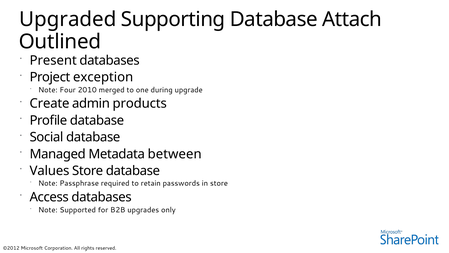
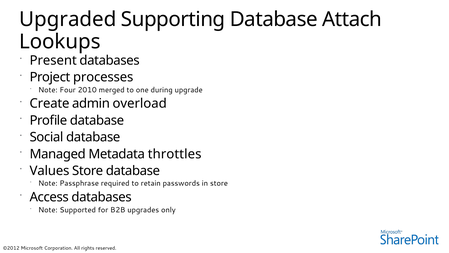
Outlined: Outlined -> Lookups
exception: exception -> processes
products: products -> overload
between: between -> throttles
